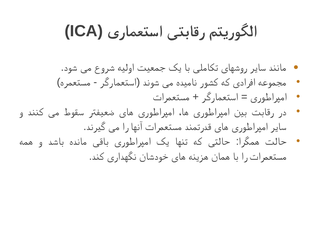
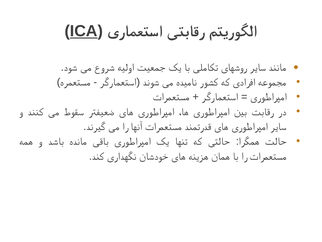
ICA underline: none -> present
